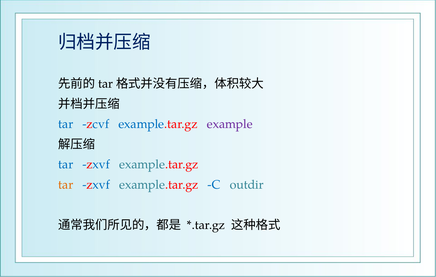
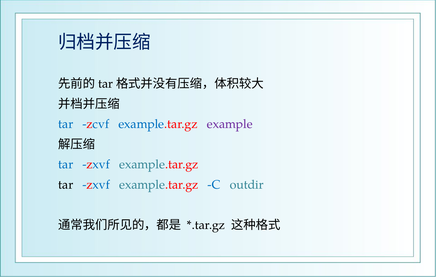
tar at (66, 185) colour: orange -> black
